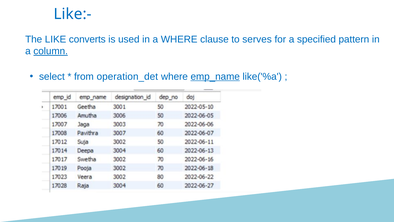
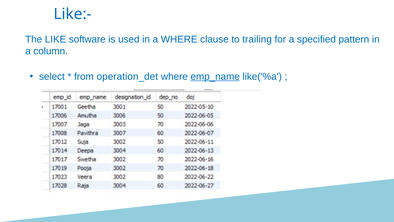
converts: converts -> software
serves: serves -> trailing
column underline: present -> none
